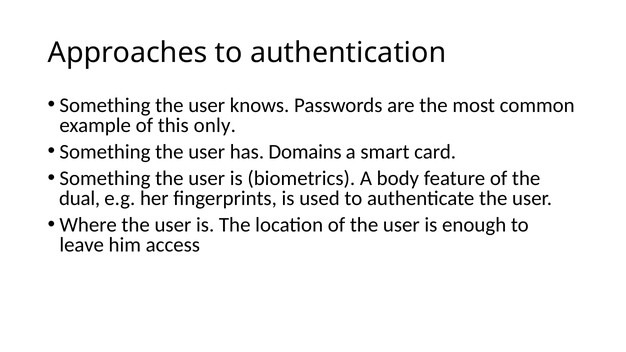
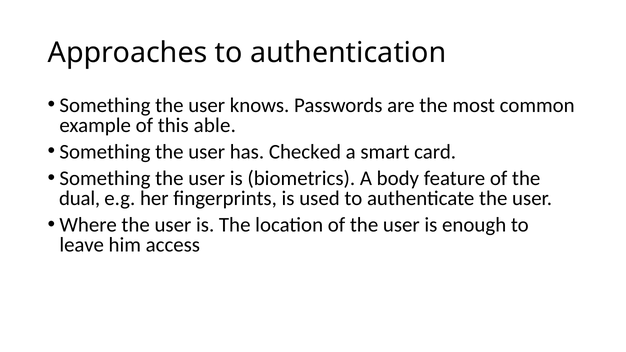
only: only -> able
Domains: Domains -> Checked
